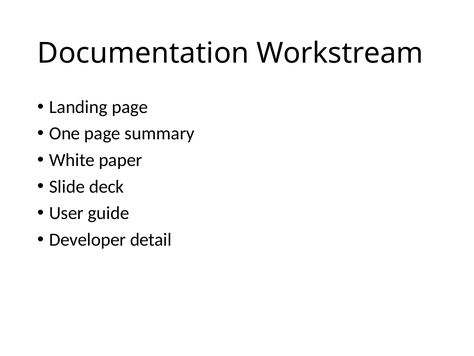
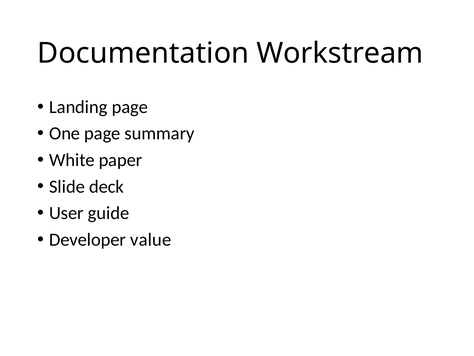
detail: detail -> value
